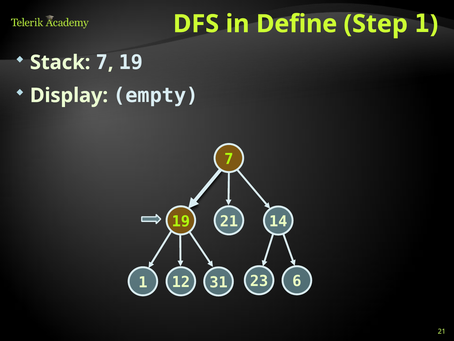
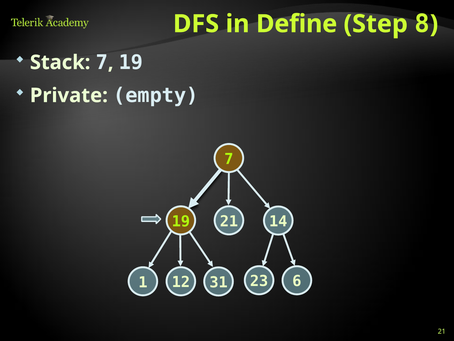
Step 1: 1 -> 8
Display: Display -> Private
